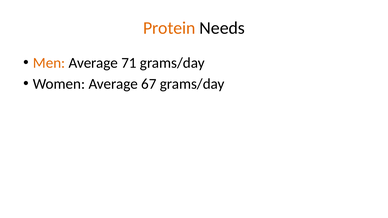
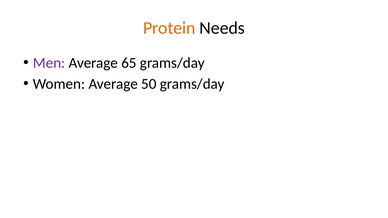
Men colour: orange -> purple
71: 71 -> 65
67: 67 -> 50
